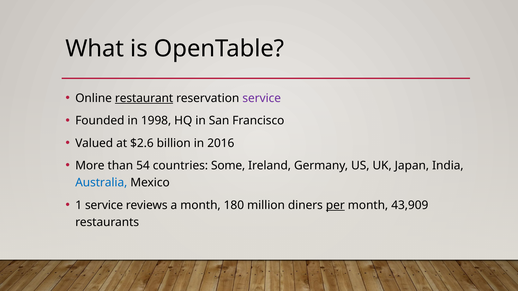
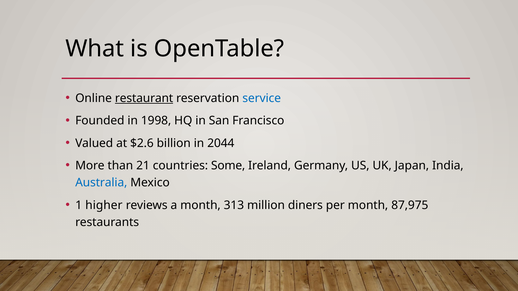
service at (262, 98) colour: purple -> blue
2016: 2016 -> 2044
54: 54 -> 21
1 service: service -> higher
180: 180 -> 313
per underline: present -> none
43,909: 43,909 -> 87,975
